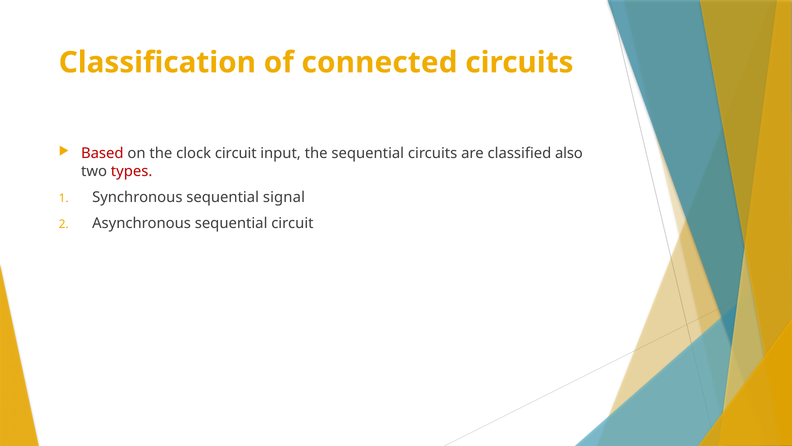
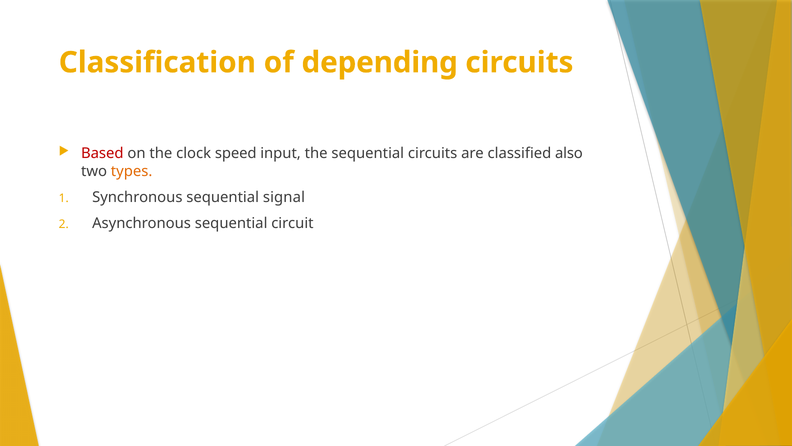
connected: connected -> depending
clock circuit: circuit -> speed
types colour: red -> orange
